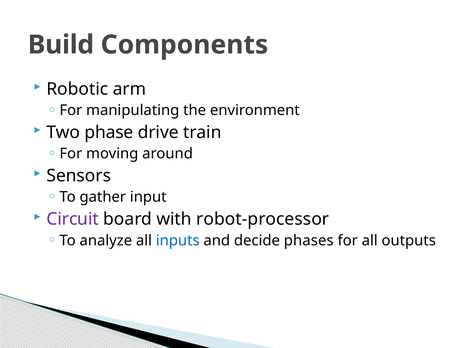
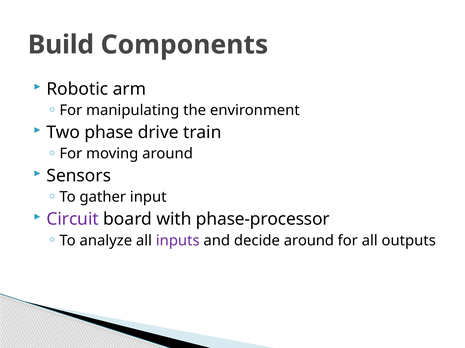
robot-processor: robot-processor -> phase-processor
inputs colour: blue -> purple
decide phases: phases -> around
